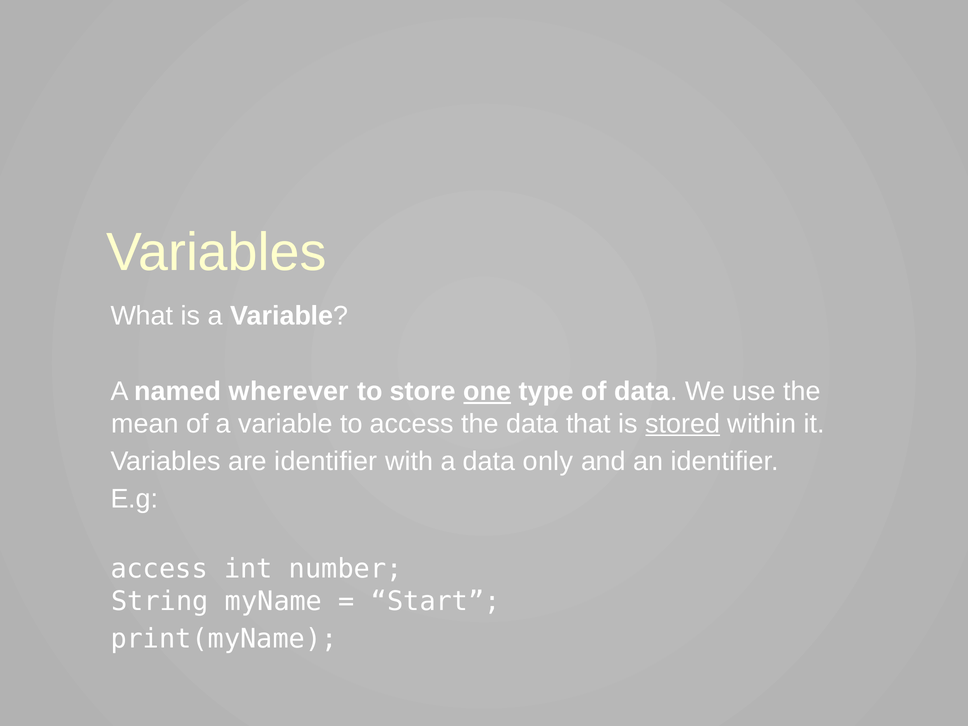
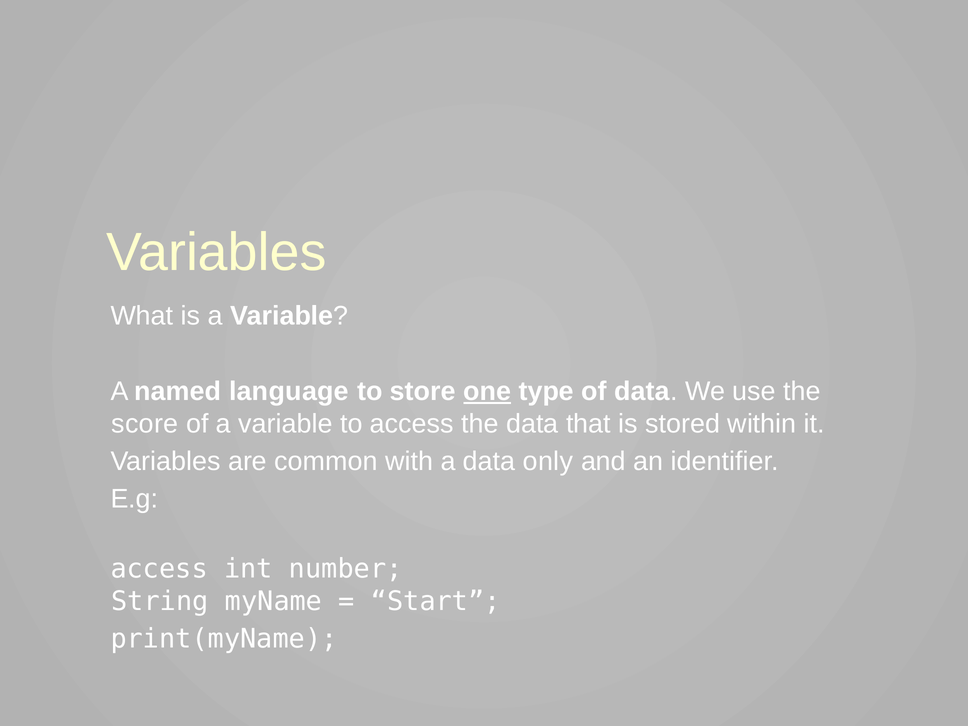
wherever: wherever -> language
mean: mean -> score
stored underline: present -> none
are identifier: identifier -> common
